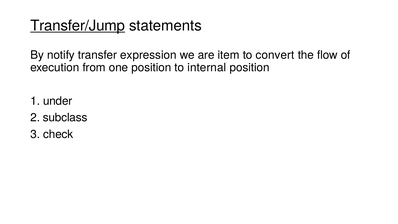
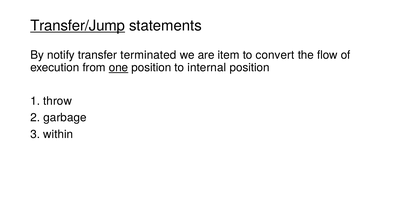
expression: expression -> terminated
one underline: none -> present
under: under -> throw
subclass: subclass -> garbage
check: check -> within
